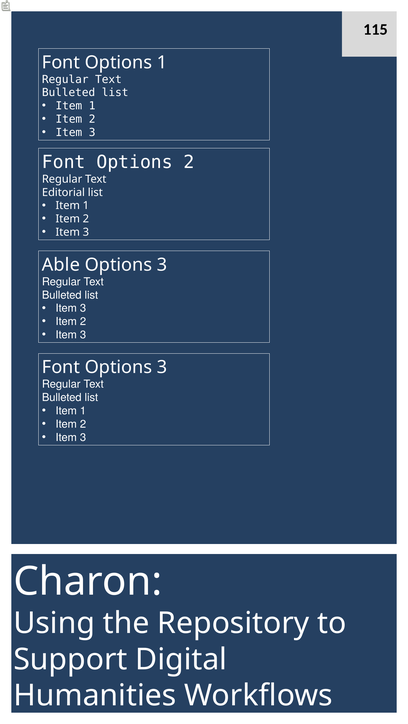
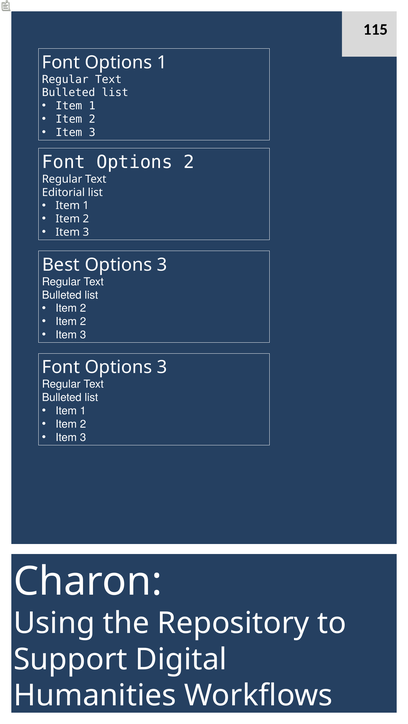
Able: Able -> Best
3 at (83, 309): 3 -> 2
